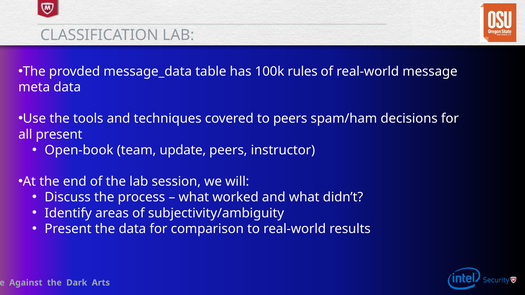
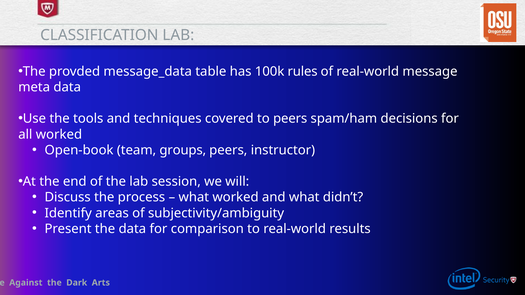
all present: present -> worked
update: update -> groups
